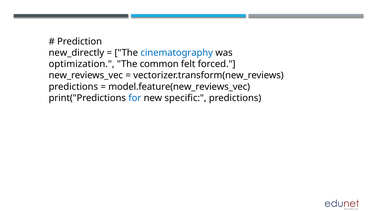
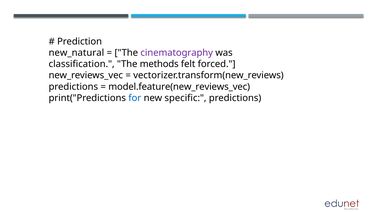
new_directly: new_directly -> new_natural
cinematography colour: blue -> purple
optimization: optimization -> classification
common: common -> methods
